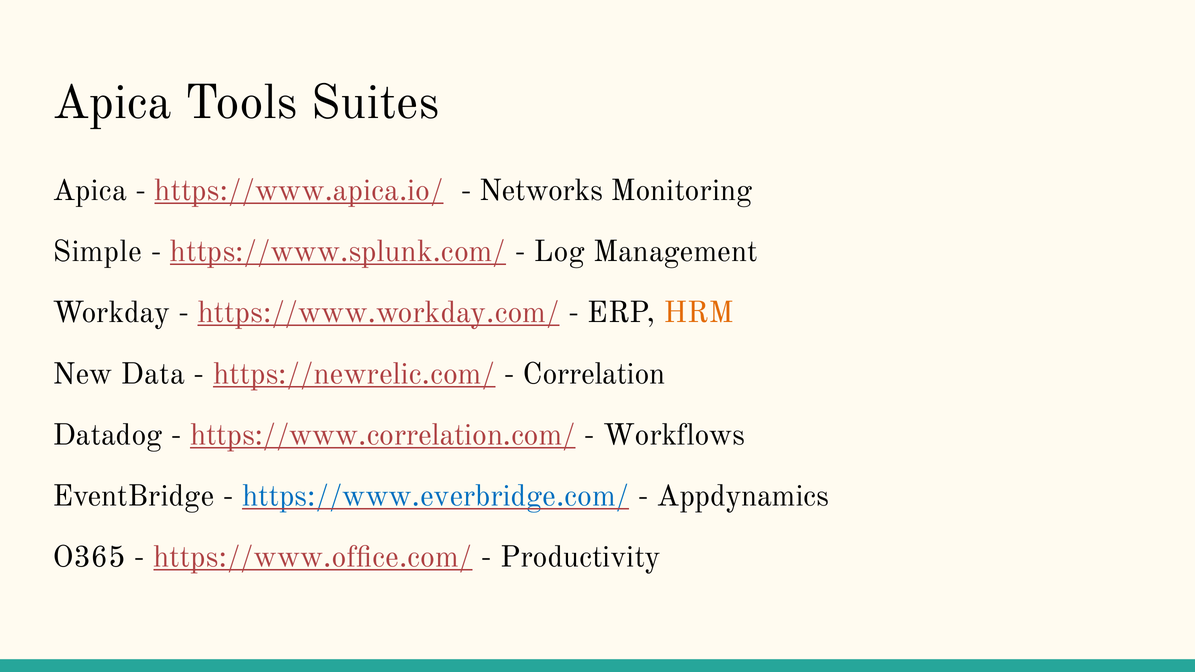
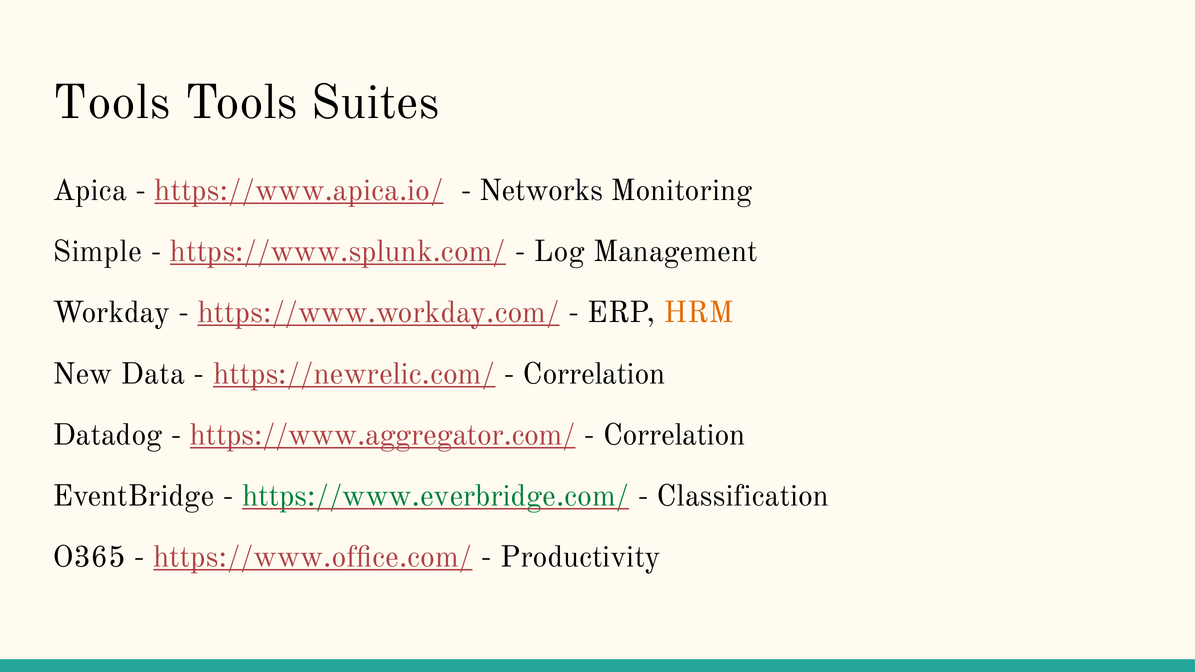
Apica at (112, 102): Apica -> Tools
https://www.correlation.com/: https://www.correlation.com/ -> https://www.aggregator.com/
Workflows at (674, 435): Workflows -> Correlation
https://www.everbridge.com/ colour: blue -> green
Appdynamics: Appdynamics -> Classification
